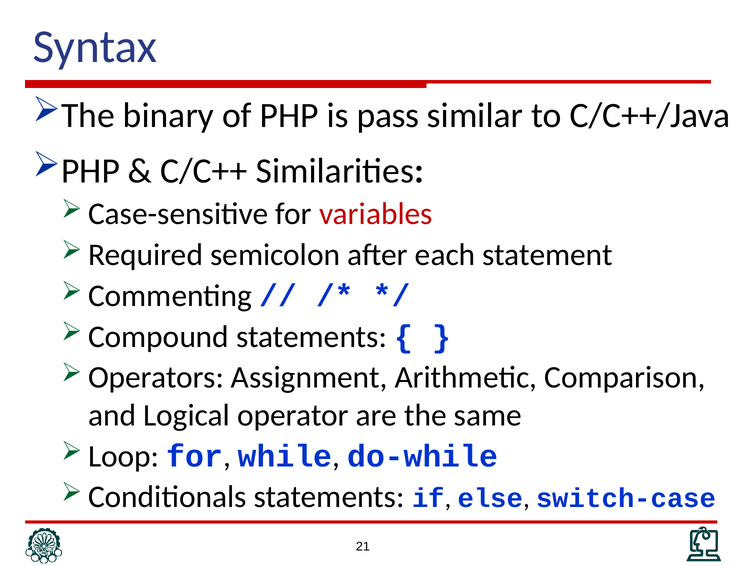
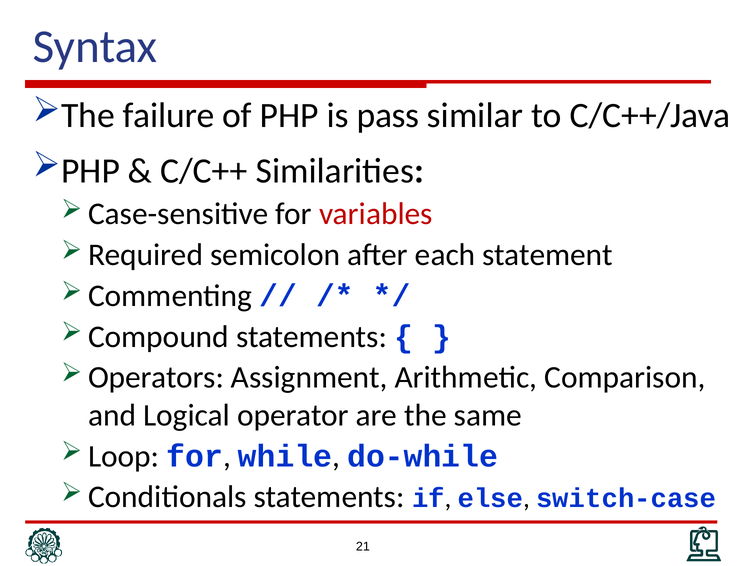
binary: binary -> failure
